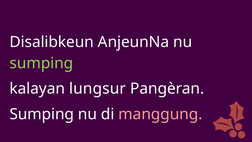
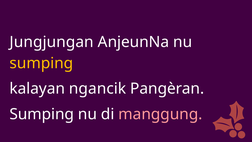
Disalibkeun: Disalibkeun -> Jungjungan
sumping at (41, 63) colour: light green -> yellow
lungsur: lungsur -> ngancik
